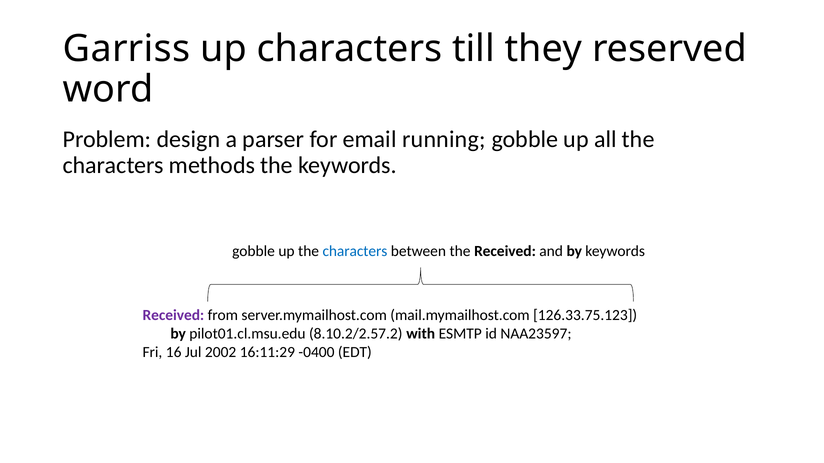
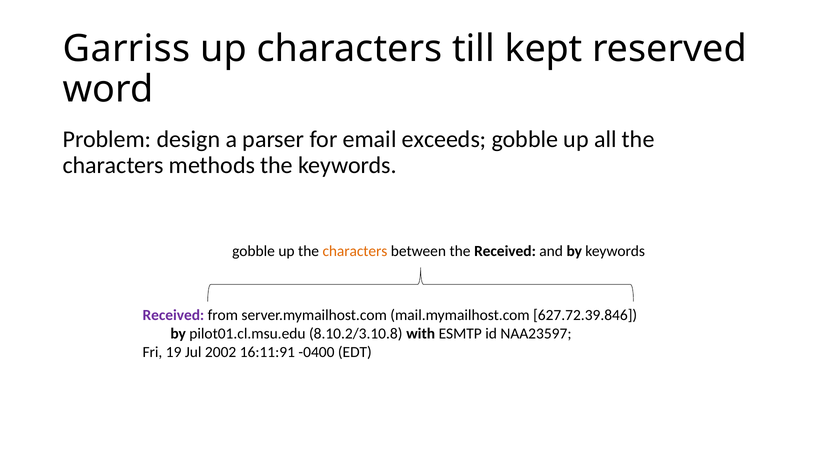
they: they -> kept
running: running -> exceeds
characters at (355, 251) colour: blue -> orange
126.33.75.123: 126.33.75.123 -> 627.72.39.846
8.10.2/2.57.2: 8.10.2/2.57.2 -> 8.10.2/3.10.8
16: 16 -> 19
16:11:29: 16:11:29 -> 16:11:91
